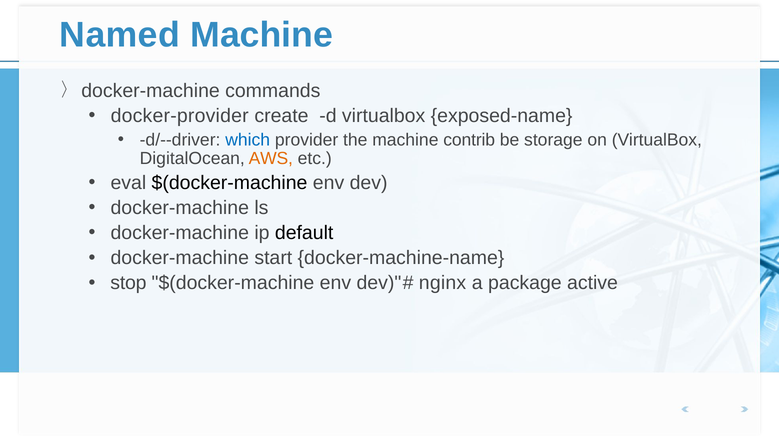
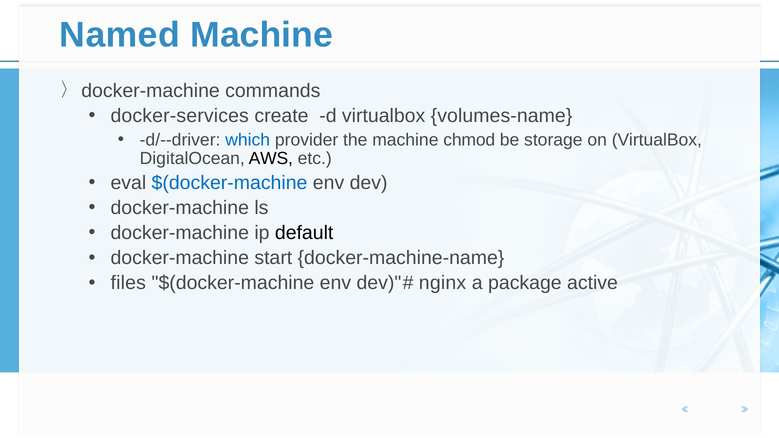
docker-provider: docker-provider -> docker-services
exposed-name: exposed-name -> volumes-name
contrib: contrib -> chmod
AWS colour: orange -> black
$(docker-machine at (230, 183) colour: black -> blue
stop: stop -> files
